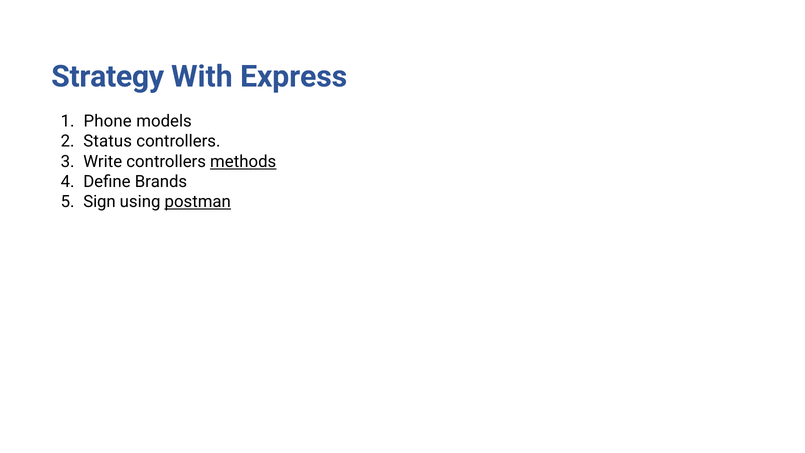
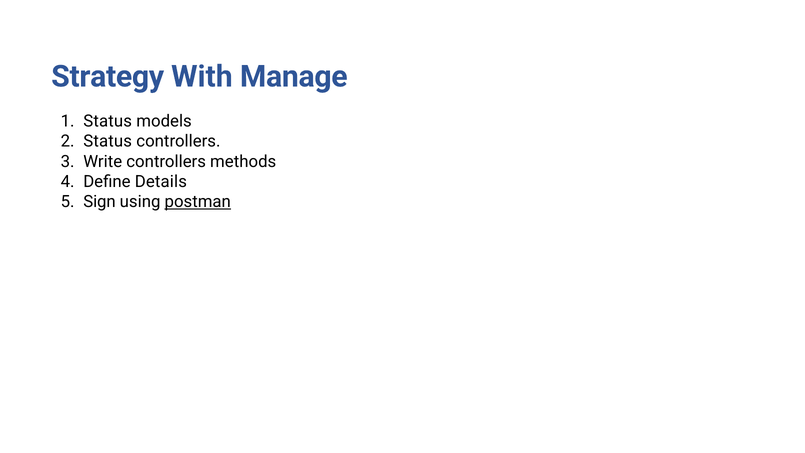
Express: Express -> Manage
Phone at (108, 121): Phone -> Status
methods underline: present -> none
Brands: Brands -> Details
